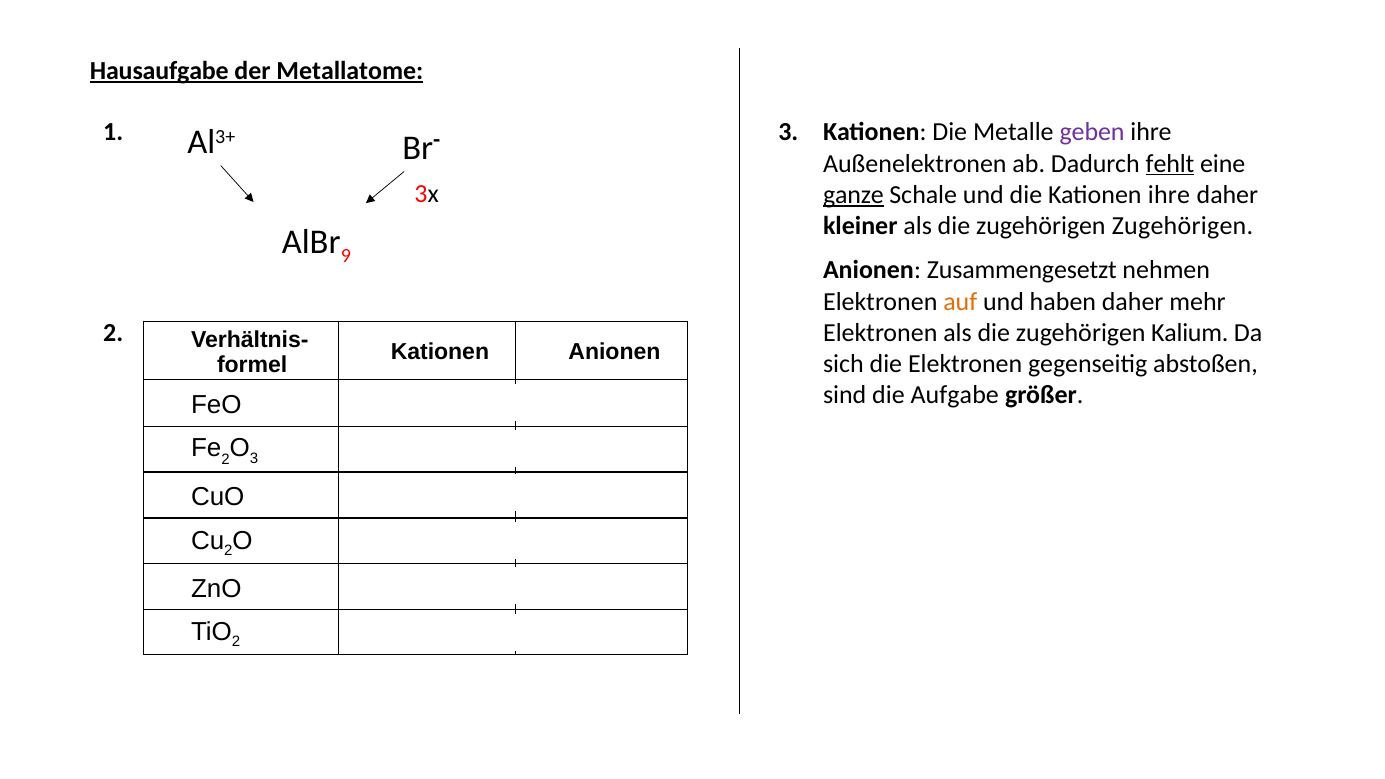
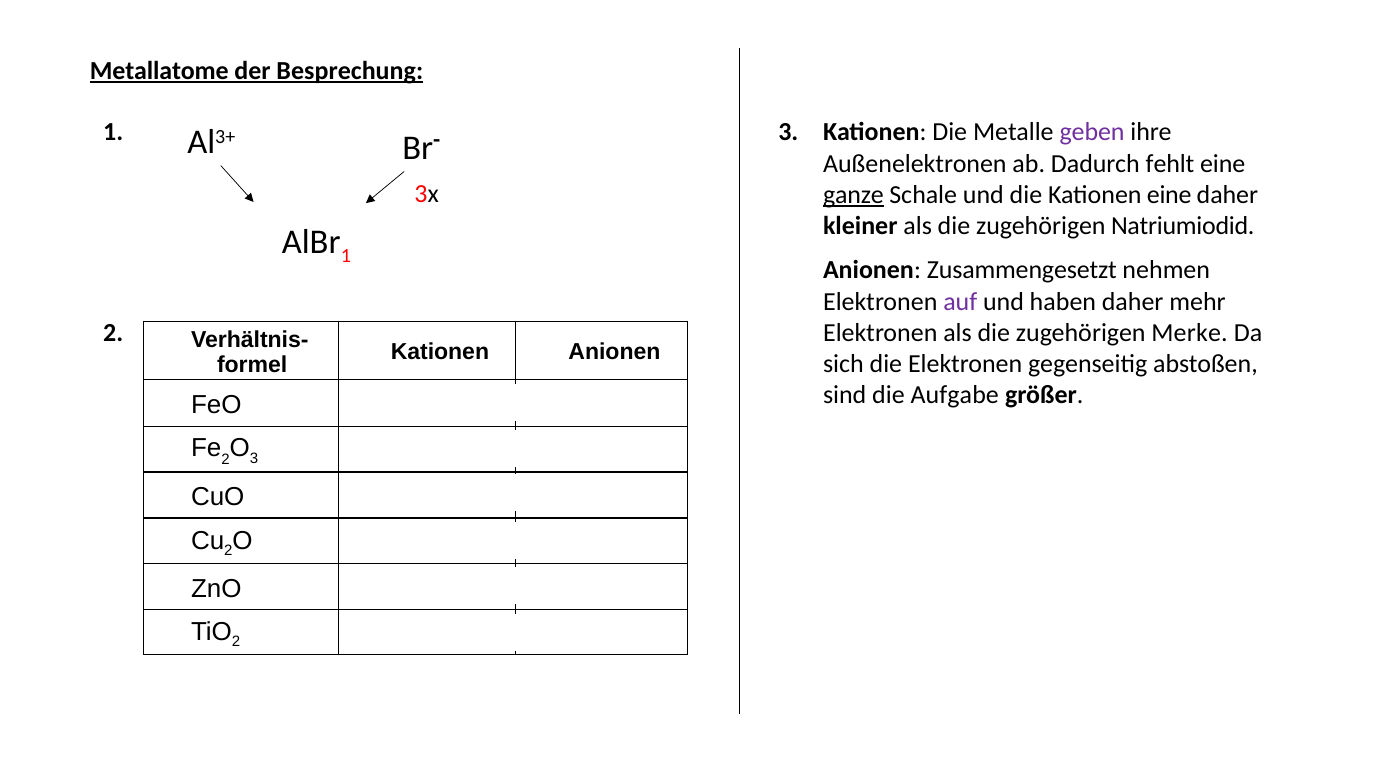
Hausaufgabe: Hausaufgabe -> Metallatome
Metallatome: Metallatome -> Besprechung
fehlt underline: present -> none
Kationen ihre: ihre -> eine
zugehörigen Zugehörigen: Zugehörigen -> Natriumiodid
9 at (346, 255): 9 -> 1
auf colour: orange -> purple
Kalium: Kalium -> Merke
